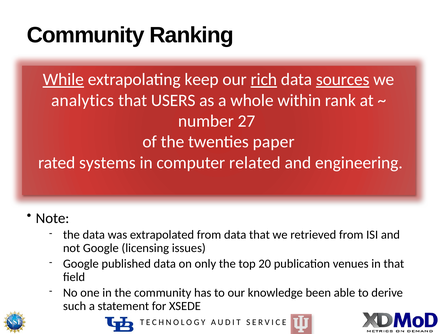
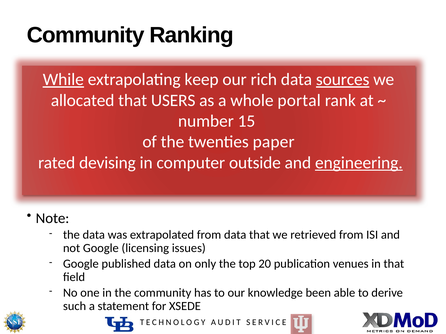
rich underline: present -> none
analytics: analytics -> allocated
within: within -> portal
27: 27 -> 15
systems: systems -> devising
related: related -> outside
engineering underline: none -> present
